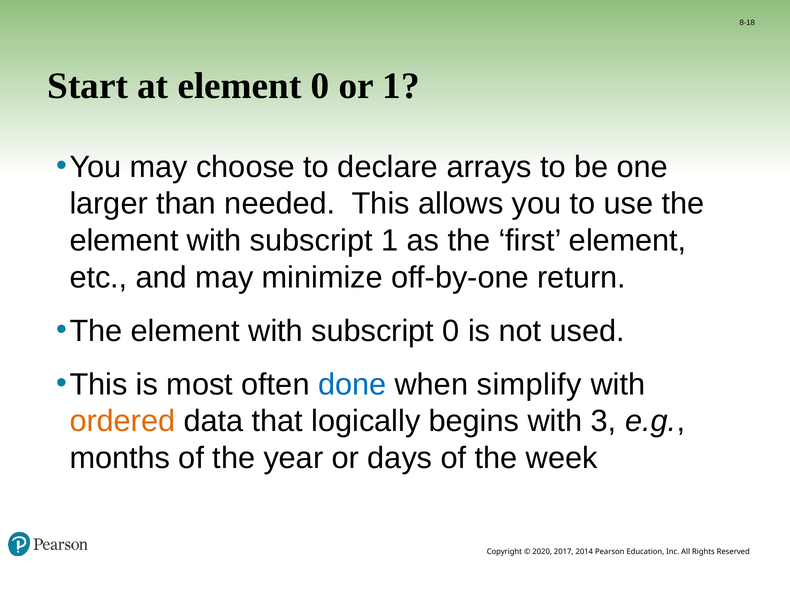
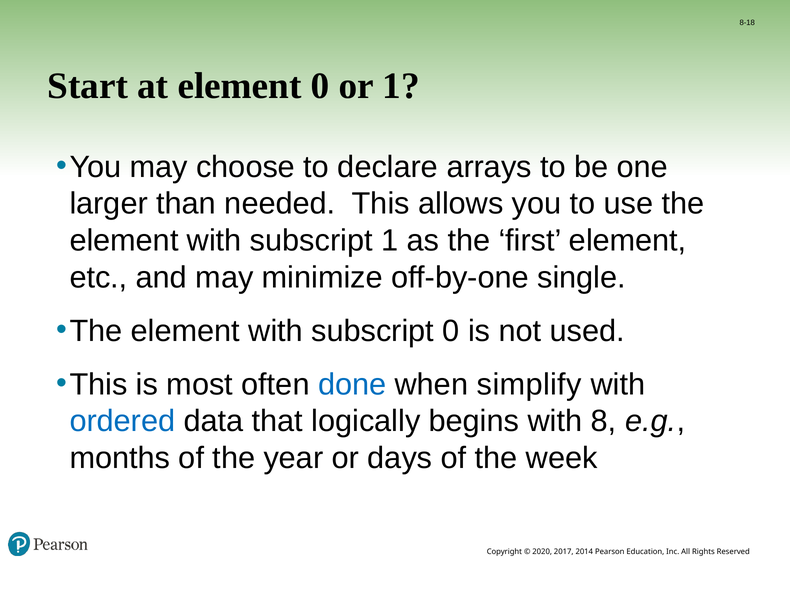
return: return -> single
ordered colour: orange -> blue
3: 3 -> 8
